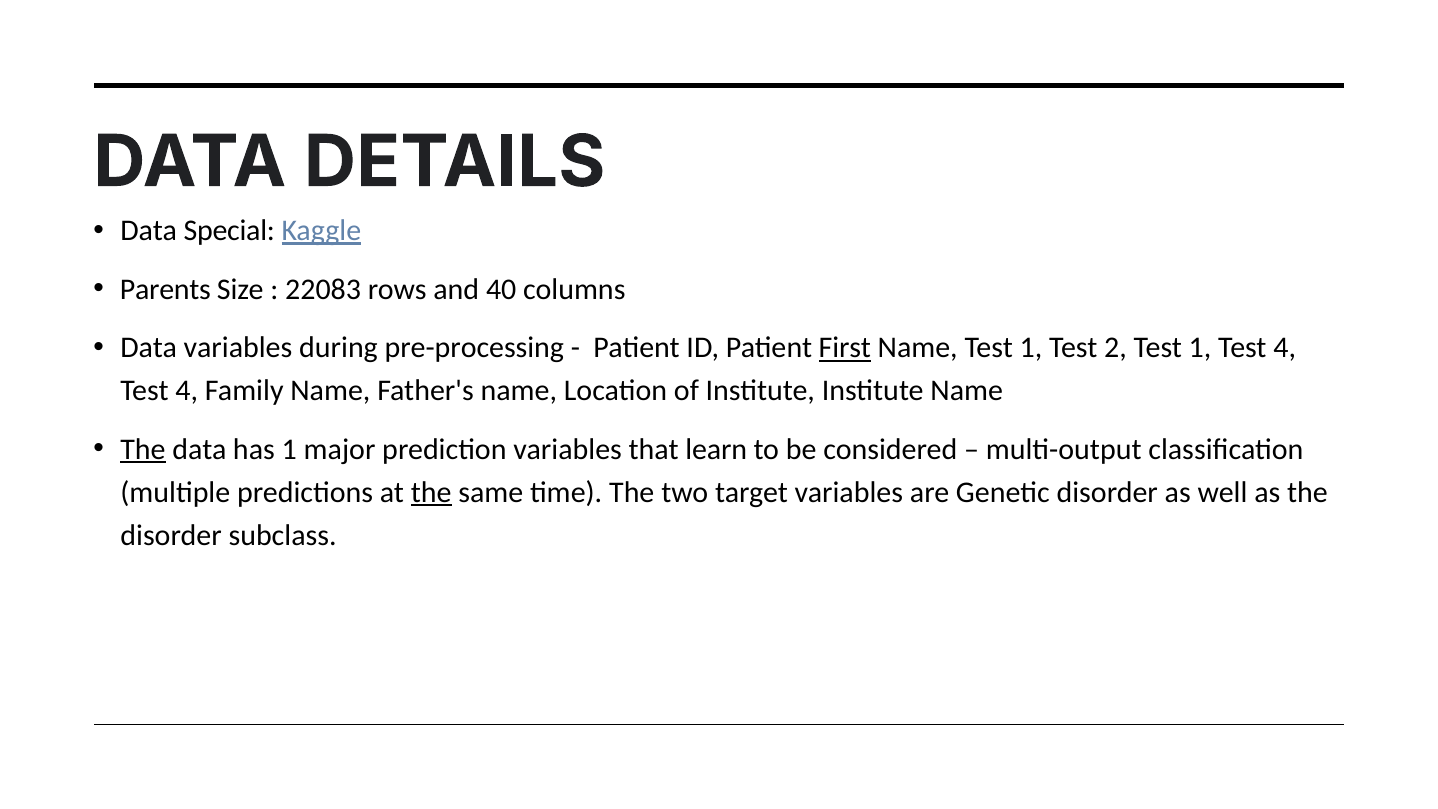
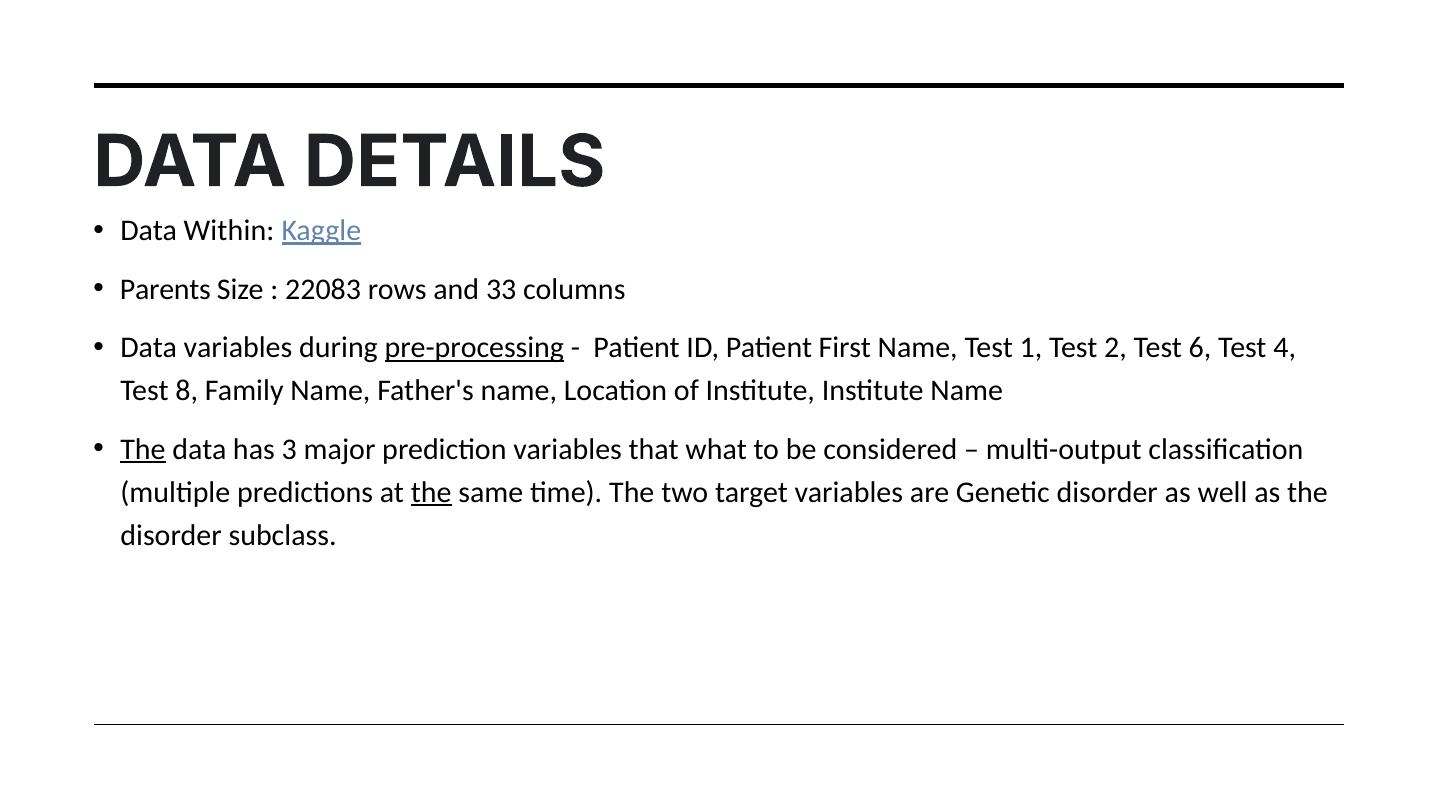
Special: Special -> Within
40: 40 -> 33
pre-processing underline: none -> present
First underline: present -> none
2 Test 1: 1 -> 6
4 at (187, 391): 4 -> 8
has 1: 1 -> 3
learn: learn -> what
